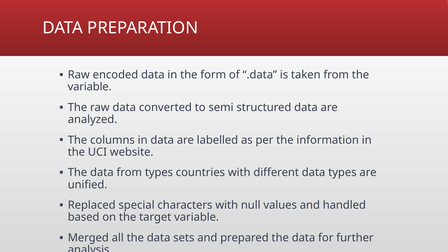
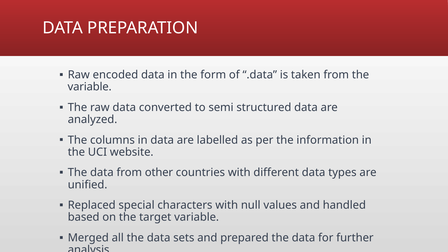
from types: types -> other
